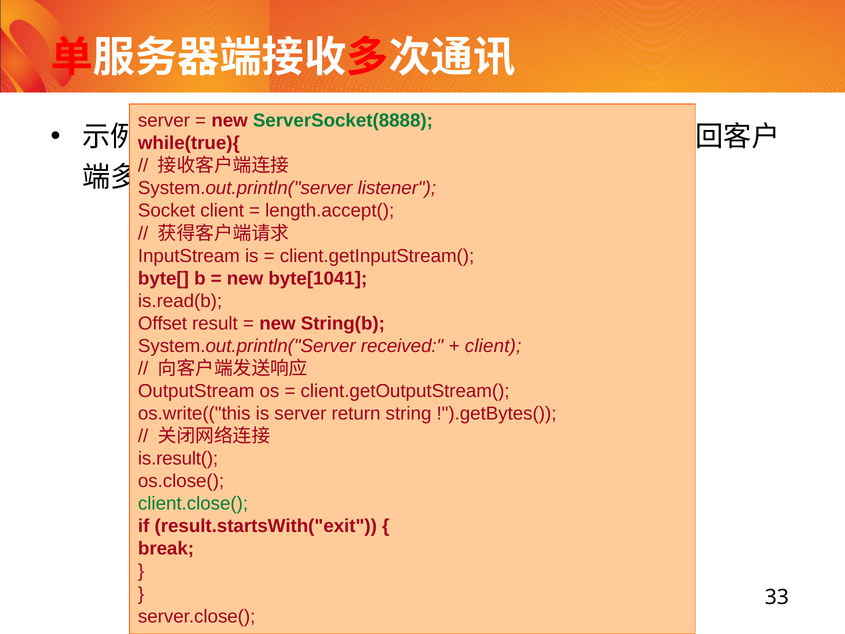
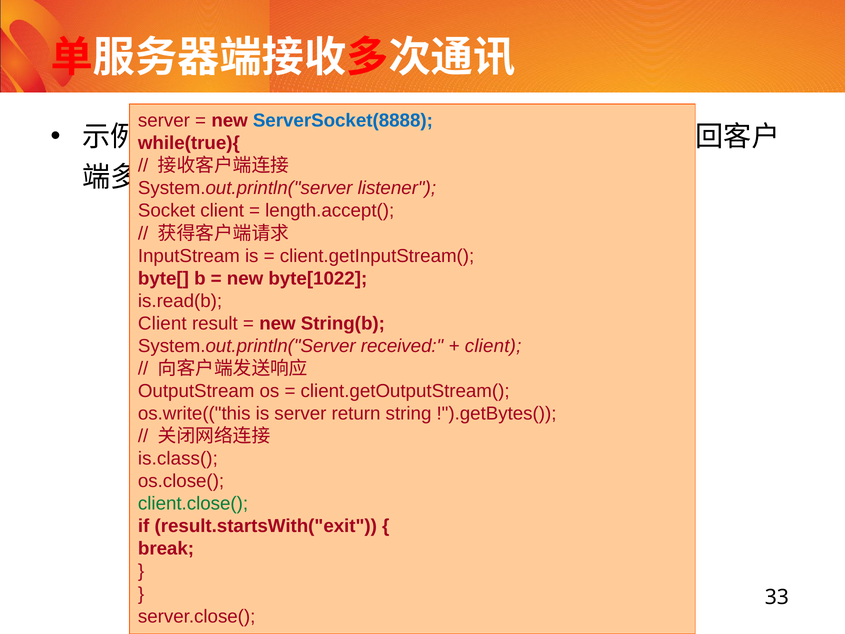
ServerSocket(8888 colour: green -> blue
byte[1041: byte[1041 -> byte[1022
Offset at (163, 323): Offset -> Client
is.result(: is.result( -> is.class(
